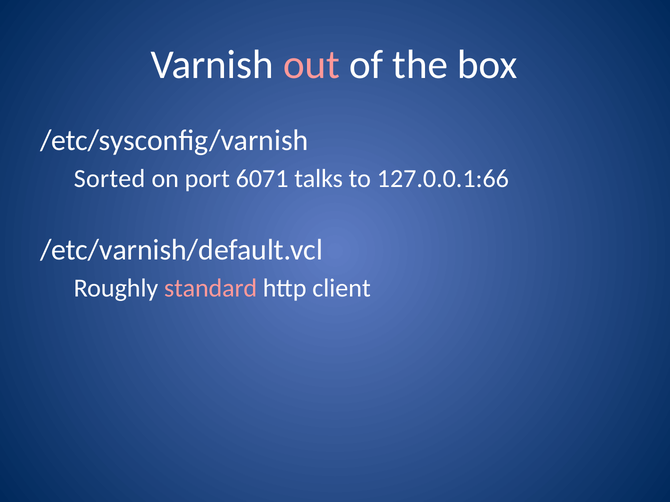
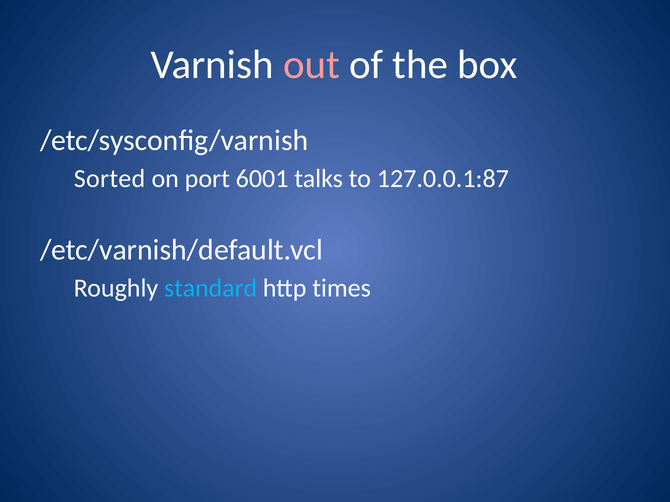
6071: 6071 -> 6001
127.0.0.1:66: 127.0.0.1:66 -> 127.0.0.1:87
standard colour: pink -> light blue
client: client -> times
